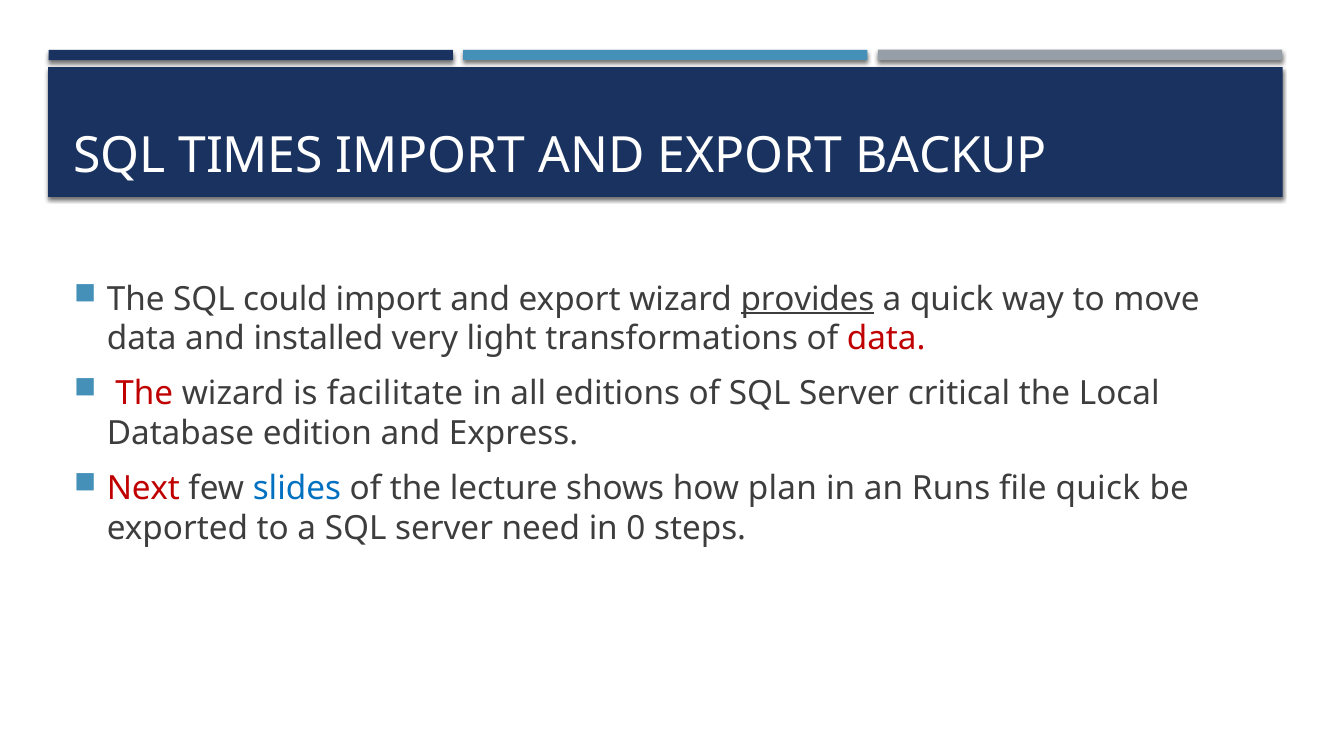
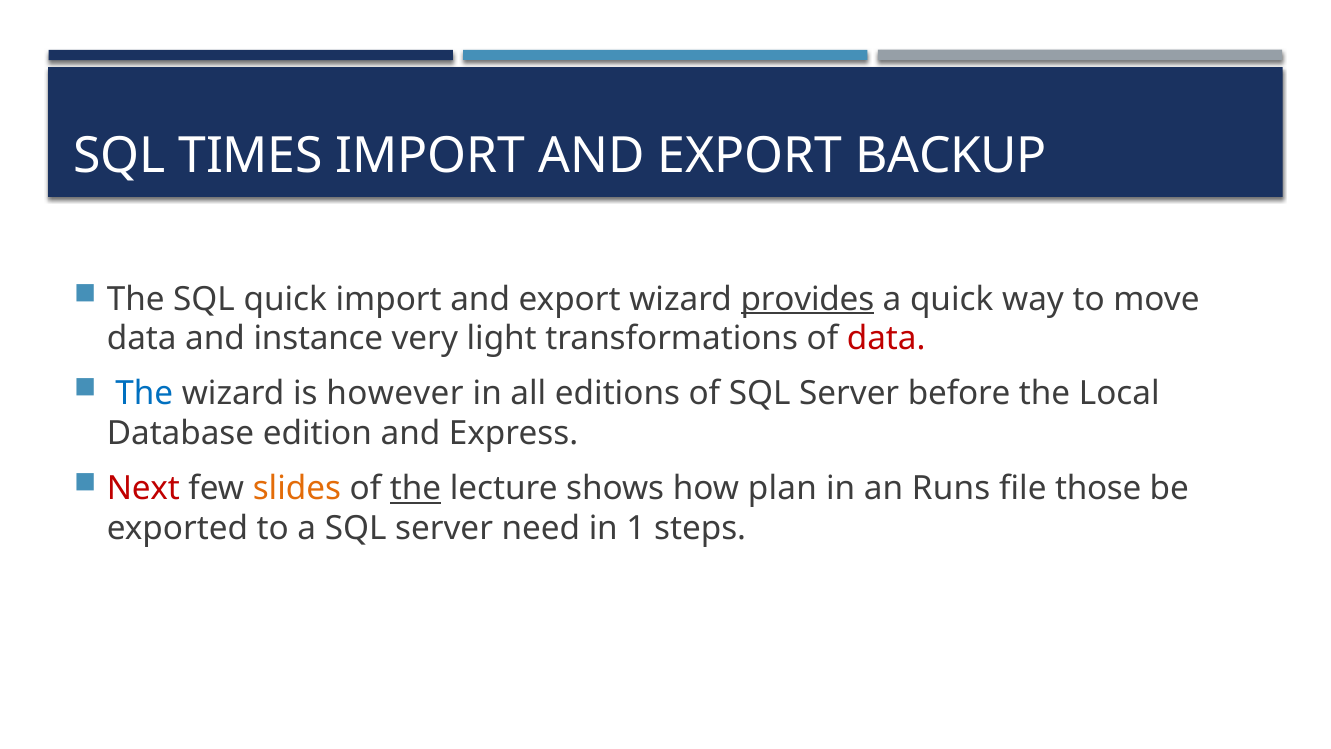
SQL could: could -> quick
installed: installed -> instance
The at (144, 394) colour: red -> blue
facilitate: facilitate -> however
critical: critical -> before
slides colour: blue -> orange
the at (415, 489) underline: none -> present
file quick: quick -> those
0: 0 -> 1
